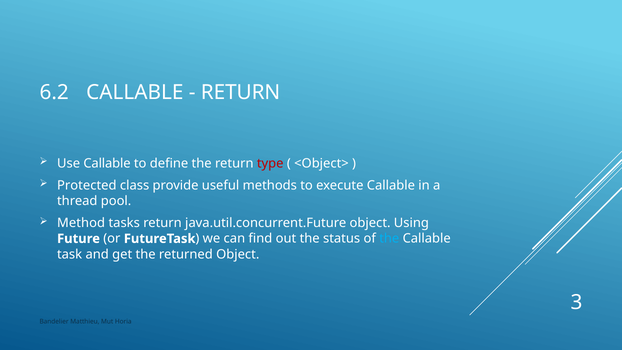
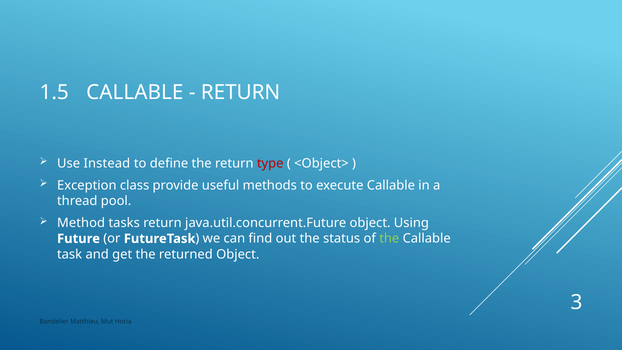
6.2: 6.2 -> 1.5
Use Callable: Callable -> Instead
Protected: Protected -> Exception
the at (389, 239) colour: light blue -> light green
